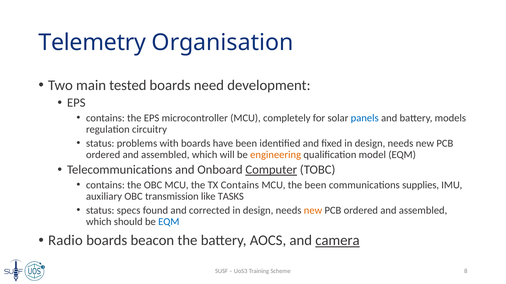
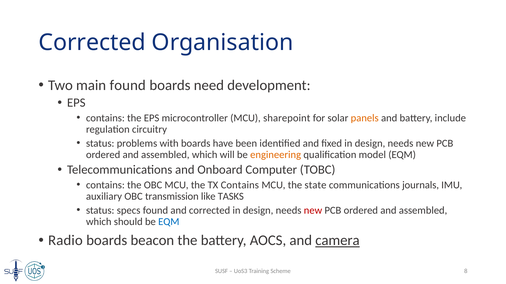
Telemetry at (92, 43): Telemetry -> Corrected
main tested: tested -> found
completely: completely -> sharepoint
panels colour: blue -> orange
models: models -> include
Computer underline: present -> none
the been: been -> state
supplies: supplies -> journals
new at (313, 211) colour: orange -> red
